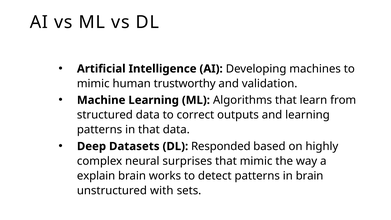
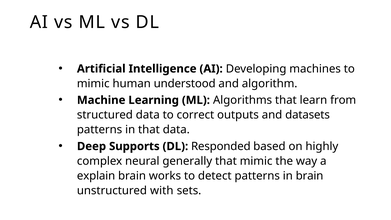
trustworthy: trustworthy -> understood
validation: validation -> algorithm
and learning: learning -> datasets
Datasets: Datasets -> Supports
surprises: surprises -> generally
